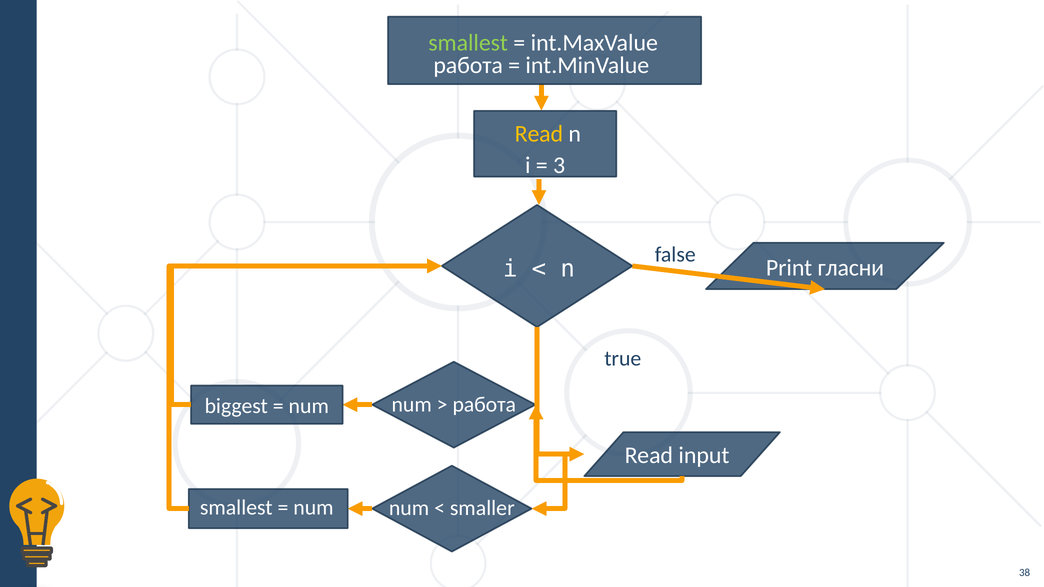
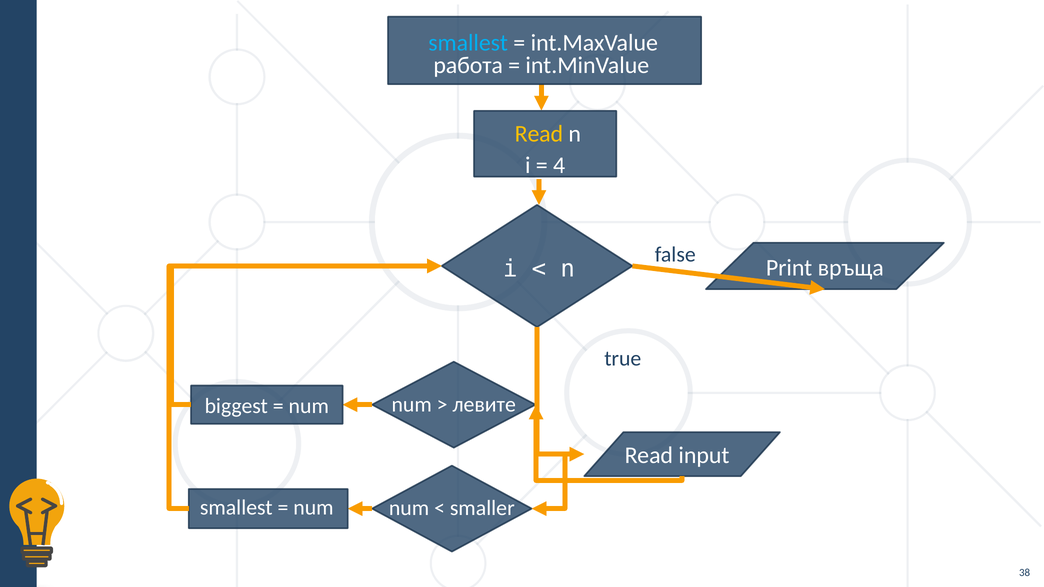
smallest at (468, 43) colour: light green -> light blue
3: 3 -> 4
гласни: гласни -> връща
работа at (484, 405): работа -> левите
